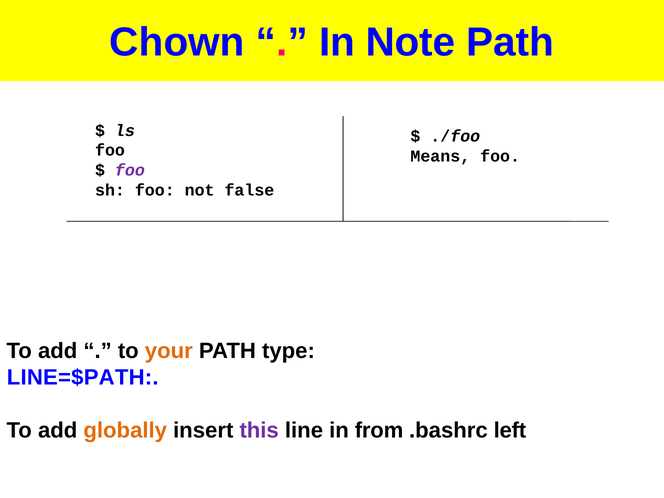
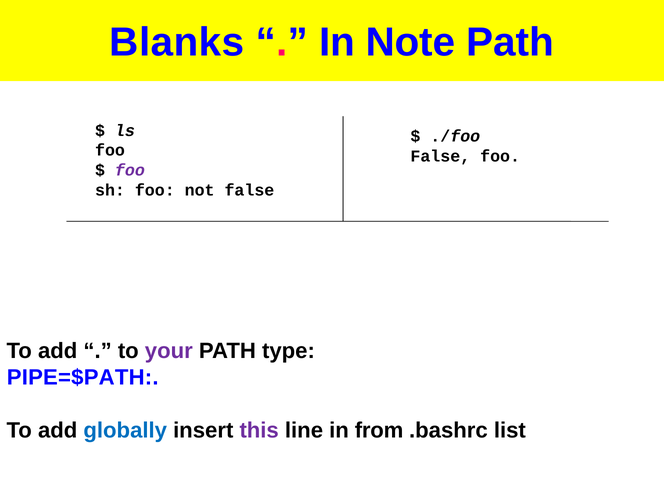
Chown: Chown -> Blanks
Means at (440, 156): Means -> False
your colour: orange -> purple
LINE=$PATH: LINE=$PATH -> PIPE=$PATH
globally colour: orange -> blue
left: left -> list
